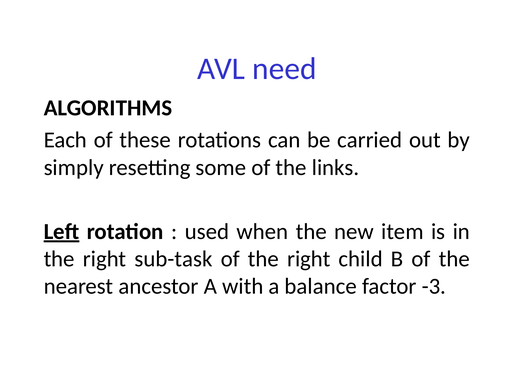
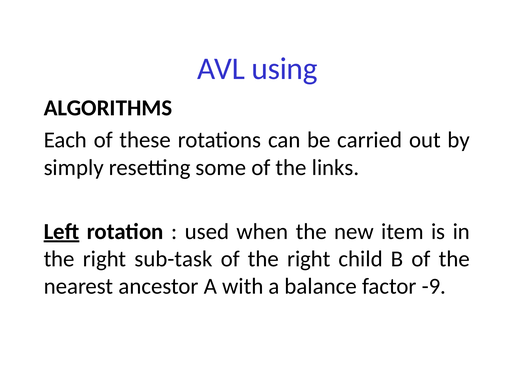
need: need -> using
-3: -3 -> -9
